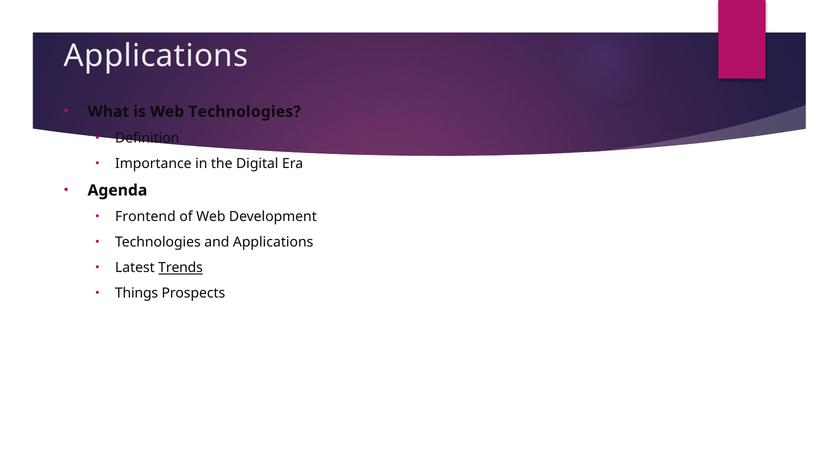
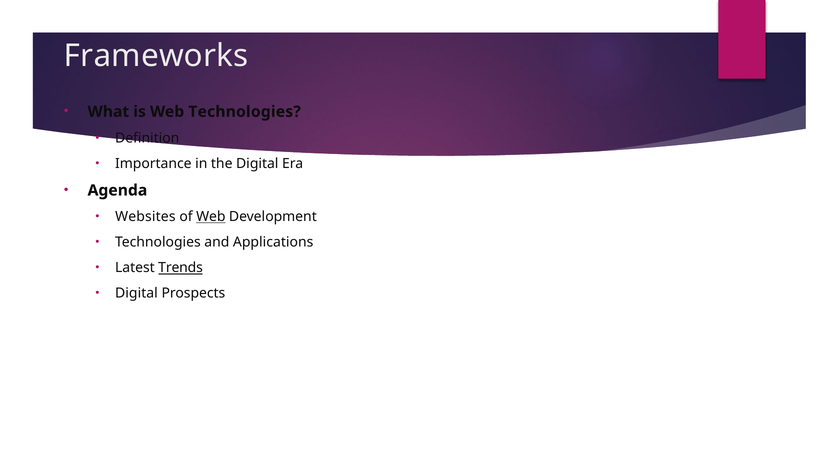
Applications at (156, 56): Applications -> Frameworks
Frontend: Frontend -> Websites
Web at (211, 217) underline: none -> present
Things at (137, 293): Things -> Digital
